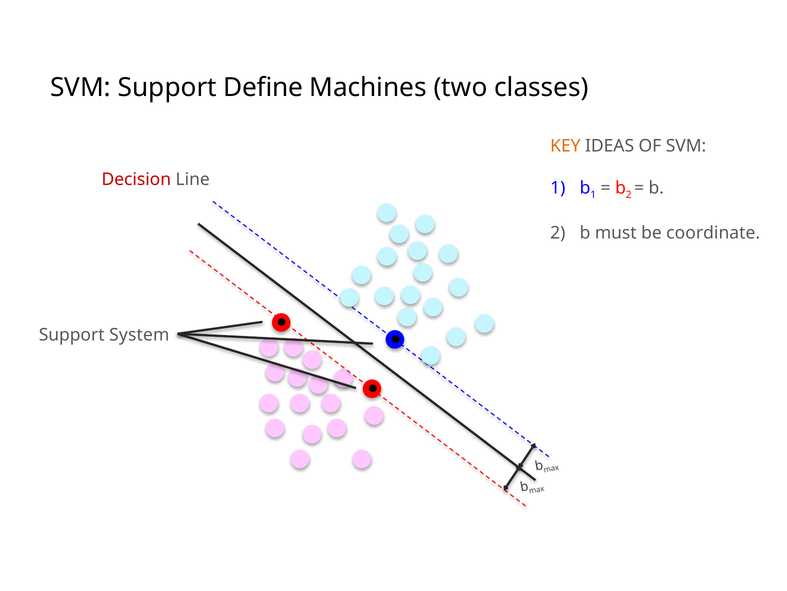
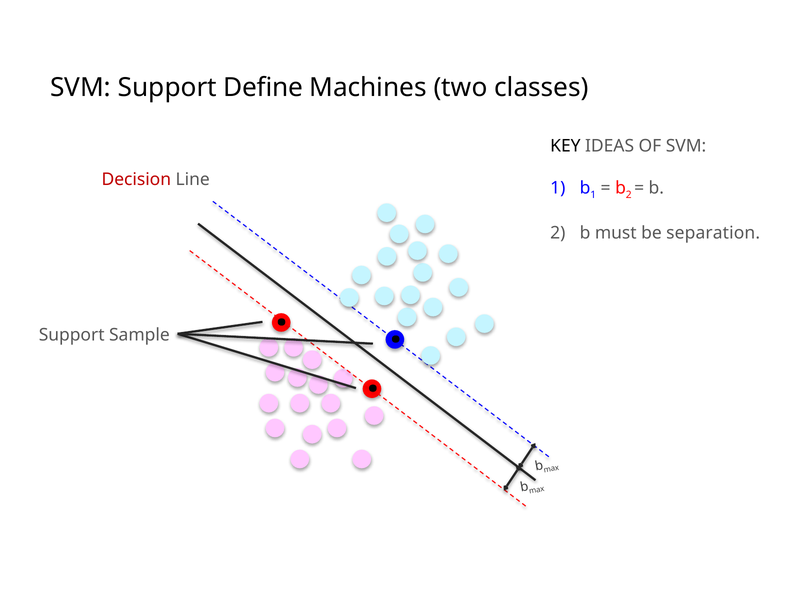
KEY colour: orange -> black
coordinate: coordinate -> separation
System: System -> Sample
